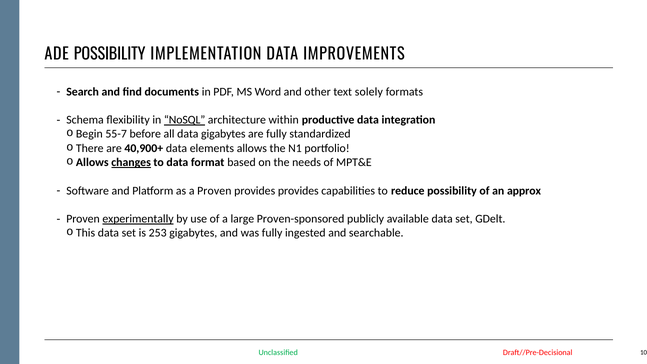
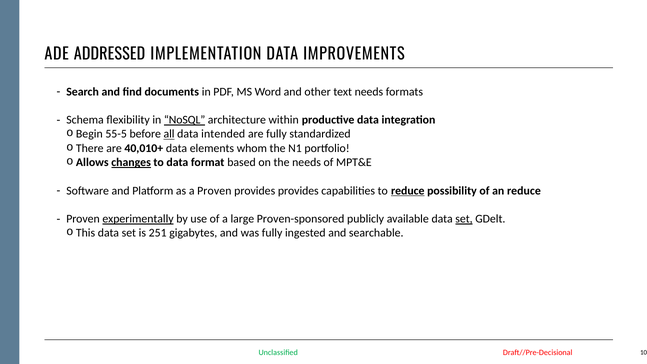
ADE POSSIBILITY: POSSIBILITY -> ADDRESSED
text solely: solely -> needs
55-7: 55-7 -> 55-5
all underline: none -> present
data gigabytes: gigabytes -> intended
40,900+: 40,900+ -> 40,010+
allows: allows -> whom
reduce at (408, 191) underline: none -> present
an approx: approx -> reduce
set at (464, 219) underline: none -> present
253: 253 -> 251
